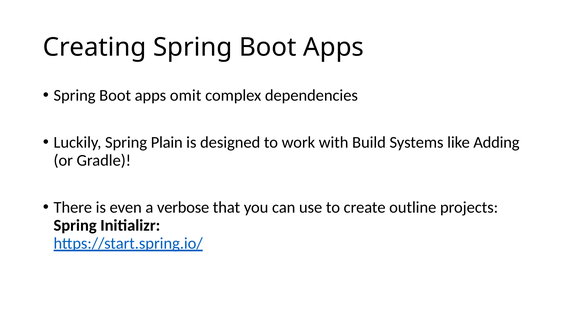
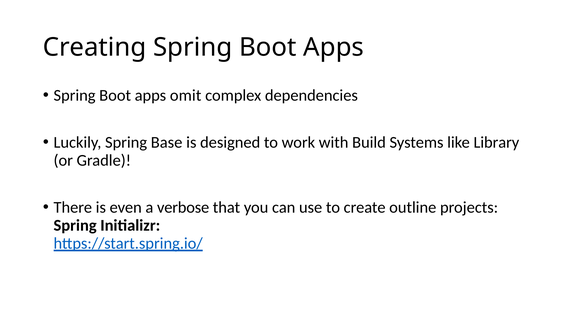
Plain: Plain -> Base
Adding: Adding -> Library
